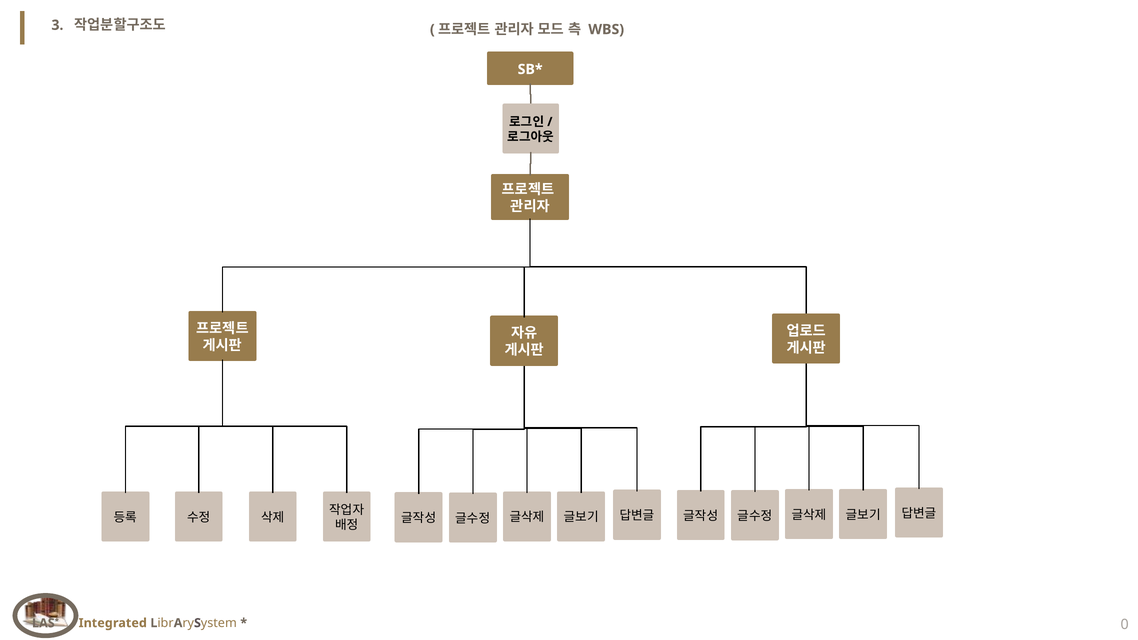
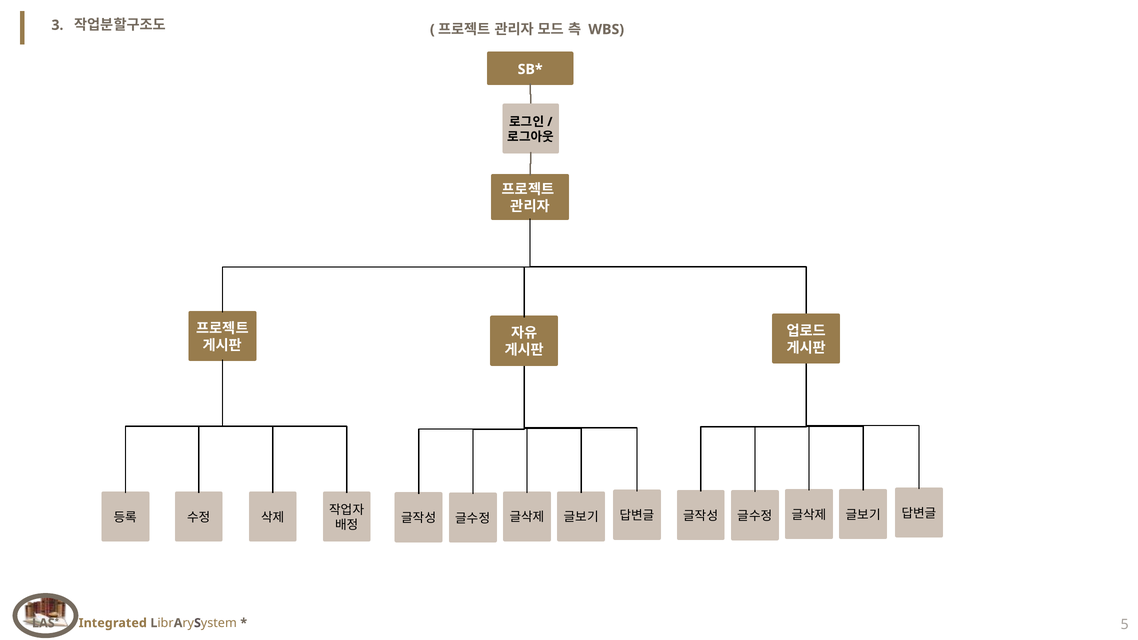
0: 0 -> 5
